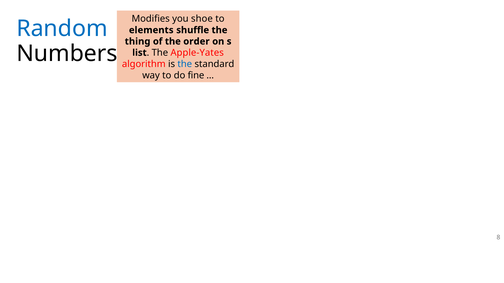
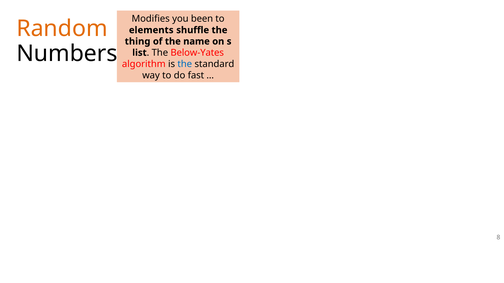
shoe: shoe -> been
Random colour: blue -> orange
order: order -> name
Apple-Yates: Apple-Yates -> Below-Yates
fine: fine -> fast
